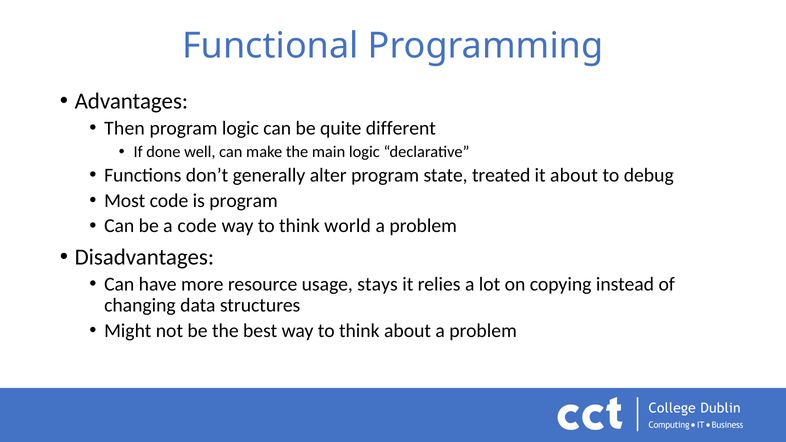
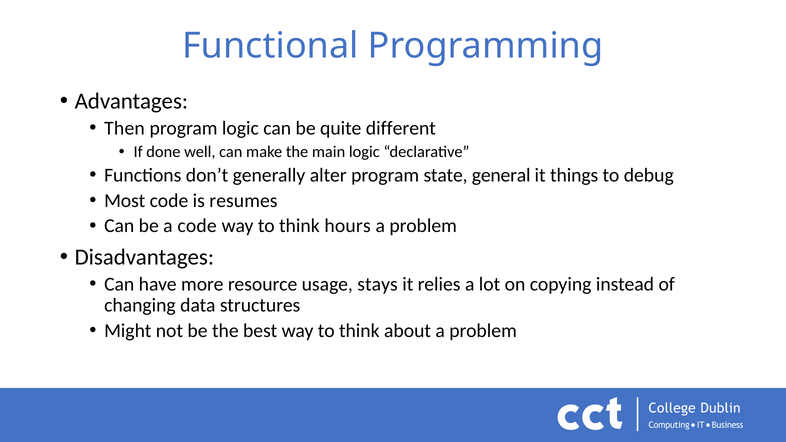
treated: treated -> general
it about: about -> things
is program: program -> resumes
world: world -> hours
